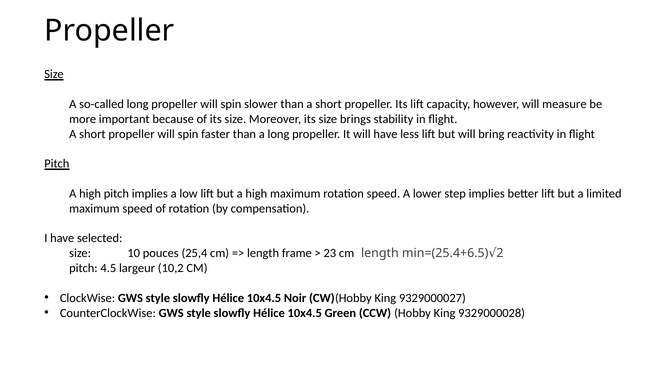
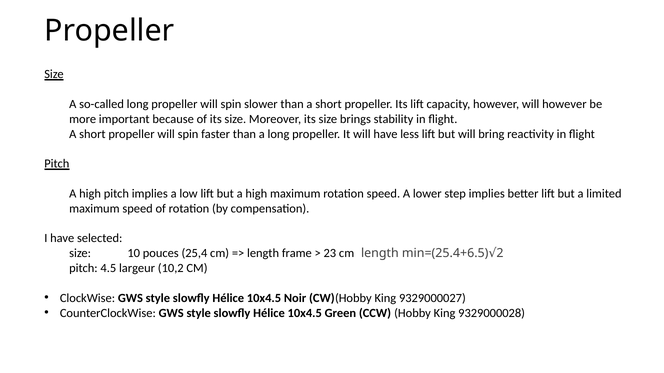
will measure: measure -> however
